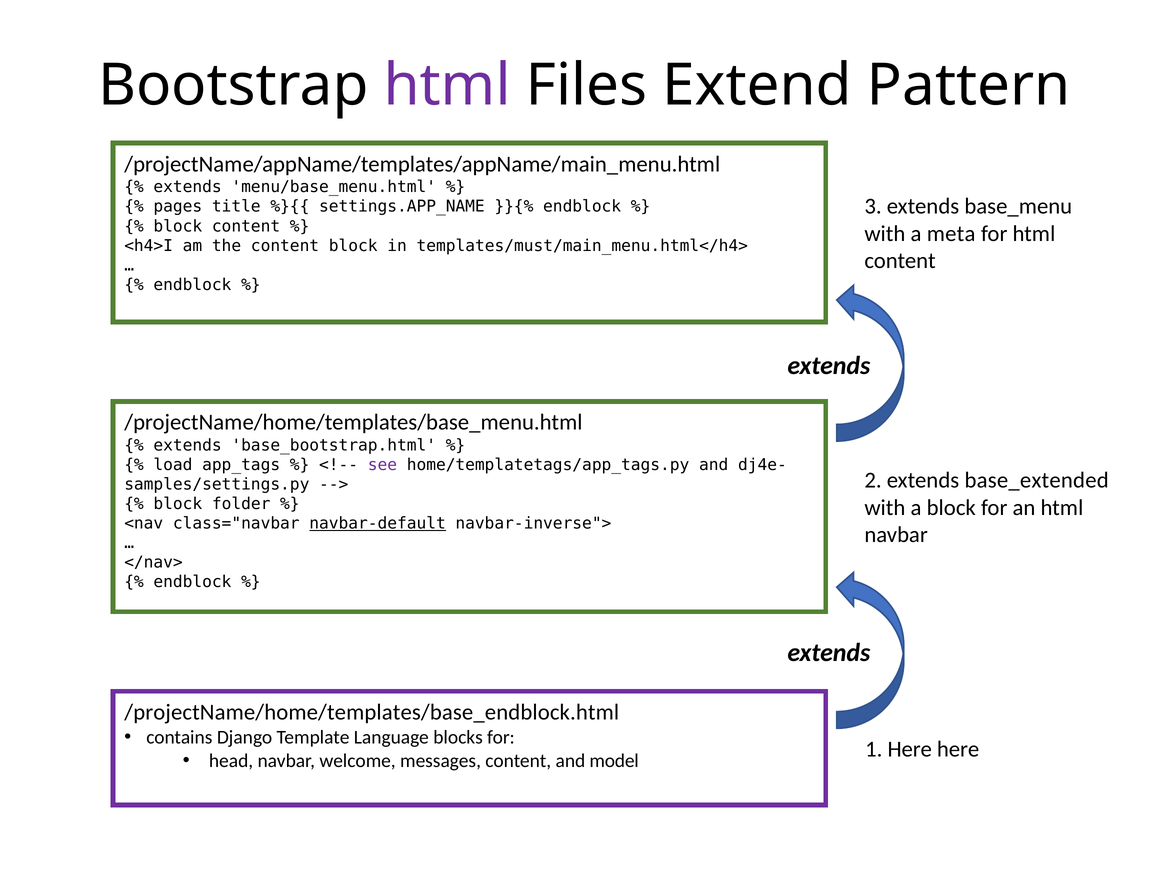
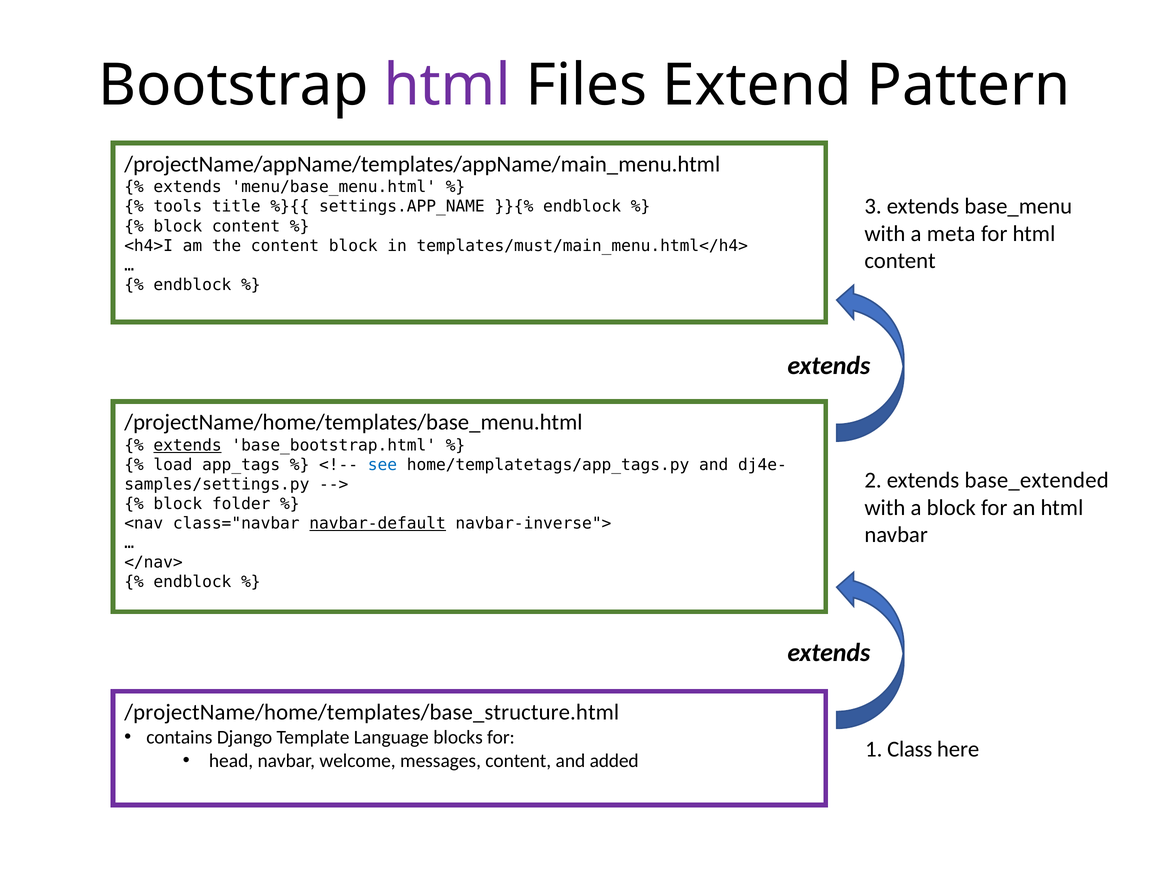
pages: pages -> tools
extends at (188, 445) underline: none -> present
see colour: purple -> blue
/projectName/home/templates/base_endblock.html: /projectName/home/templates/base_endblock.html -> /projectName/home/templates/base_structure.html
1 Here: Here -> Class
model: model -> added
